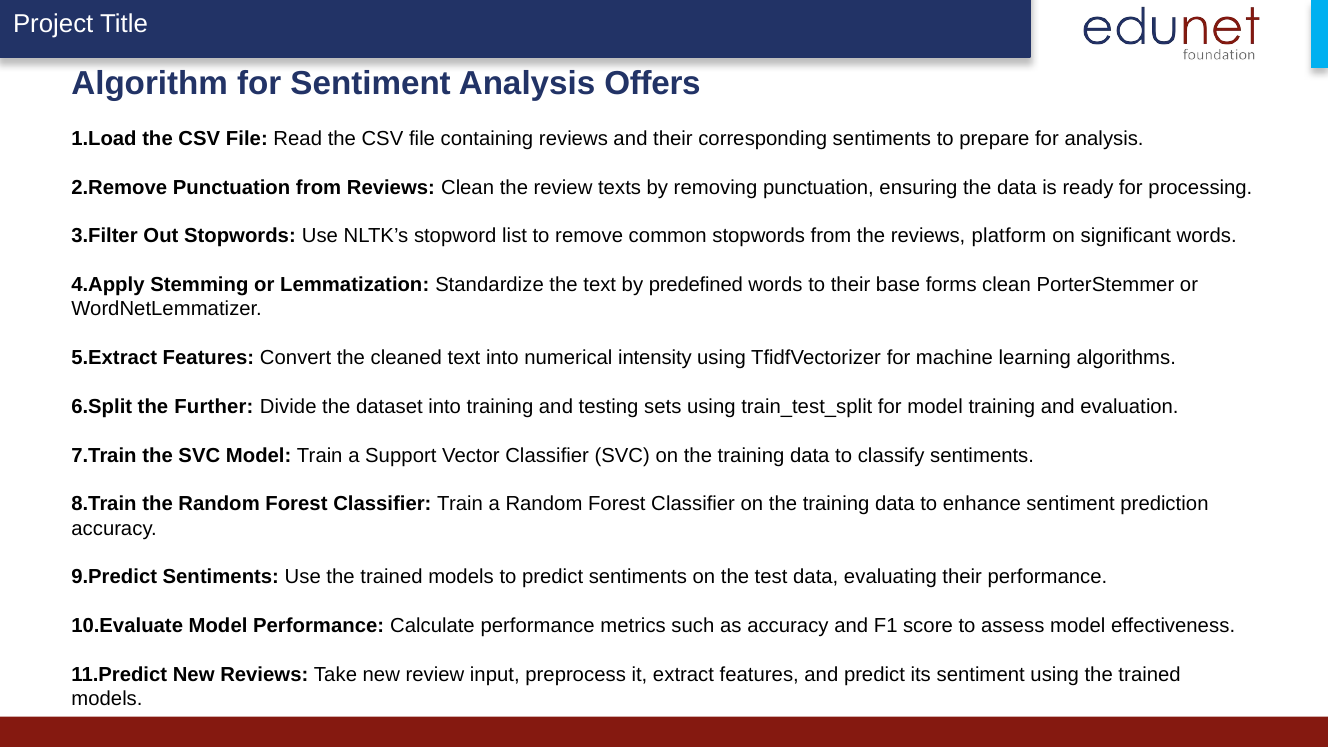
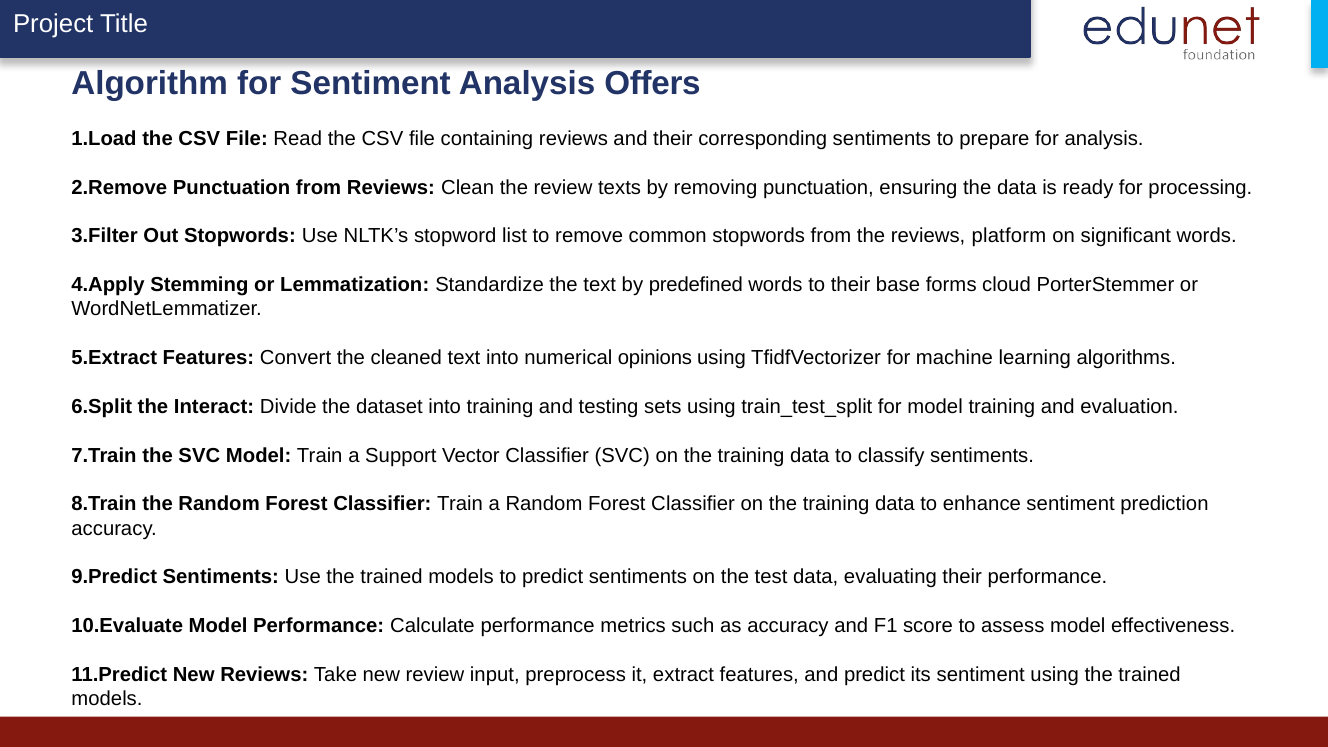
forms clean: clean -> cloud
intensity: intensity -> opinions
Further: Further -> Interact
